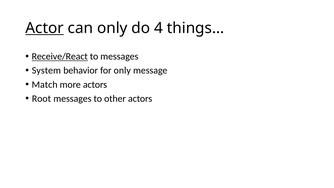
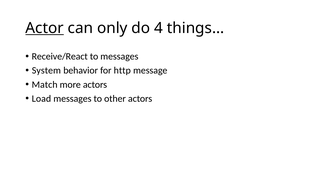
Receive/React underline: present -> none
for only: only -> http
Root: Root -> Load
